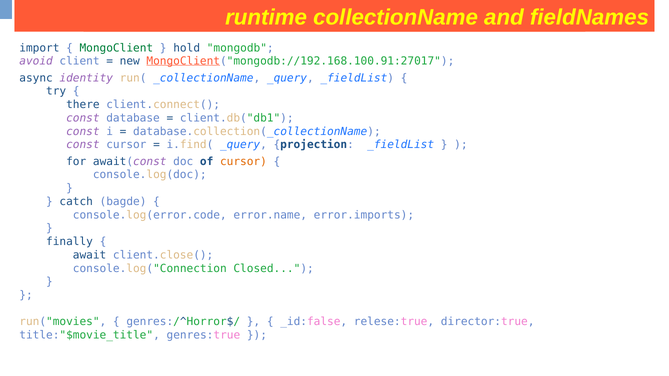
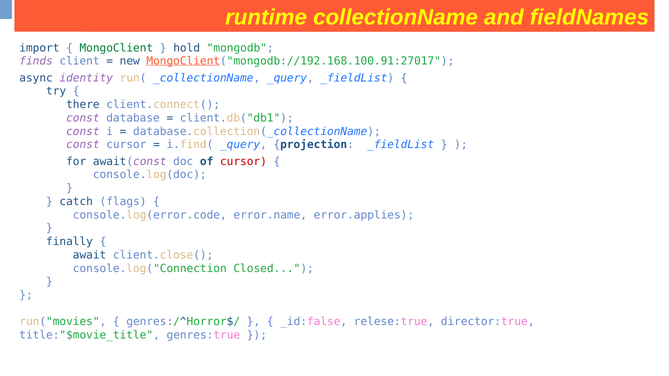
avoid: avoid -> finds
cursor at (243, 162) colour: orange -> red
bagde: bagde -> flags
error.imports: error.imports -> error.applies
